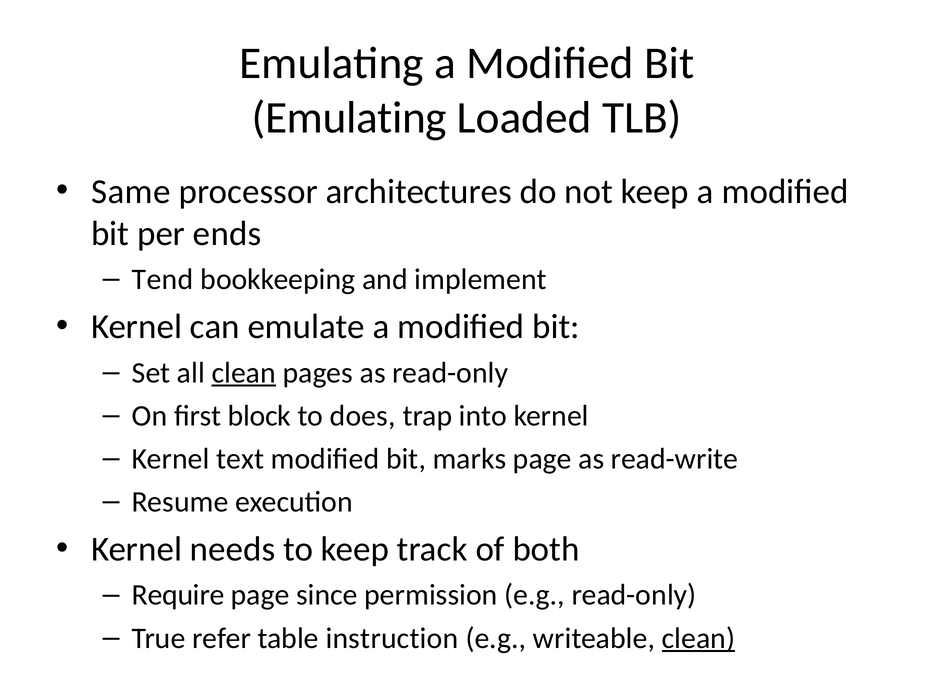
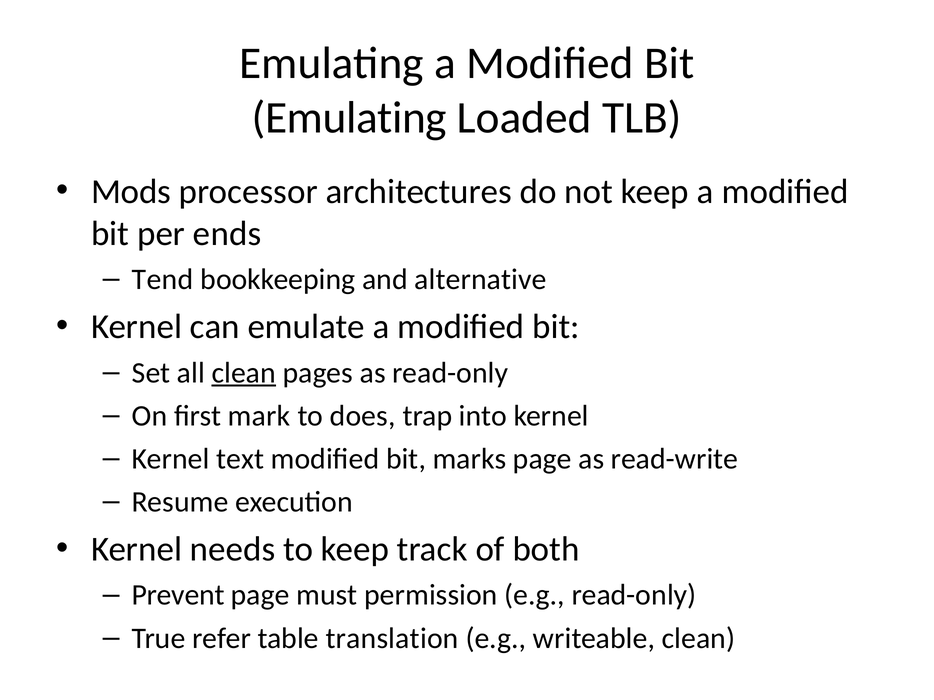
Same: Same -> Mods
implement: implement -> alternative
block: block -> mark
Require: Require -> Prevent
since: since -> must
instruction: instruction -> translation
clean at (698, 639) underline: present -> none
